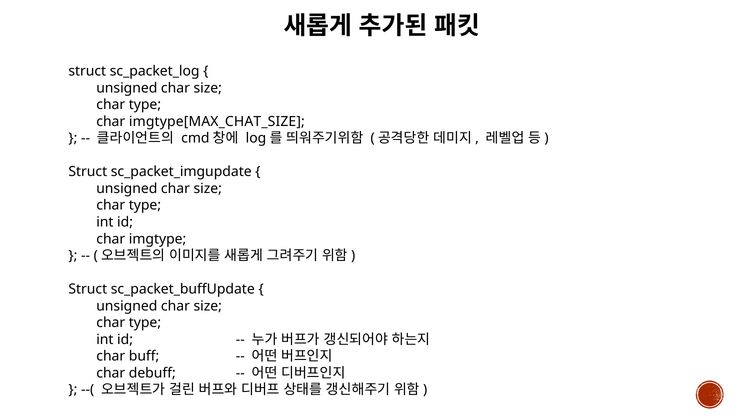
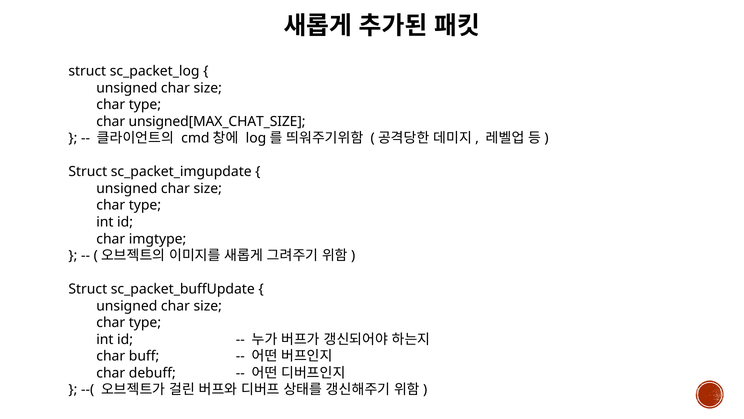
imgtype[MAX_CHAT_SIZE: imgtype[MAX_CHAT_SIZE -> unsigned[MAX_CHAT_SIZE
